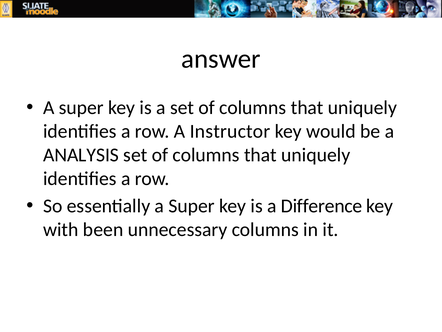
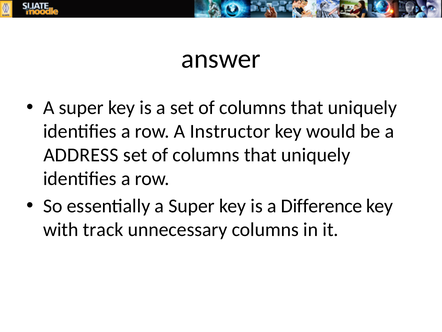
ANALYSIS: ANALYSIS -> ADDRESS
been: been -> track
